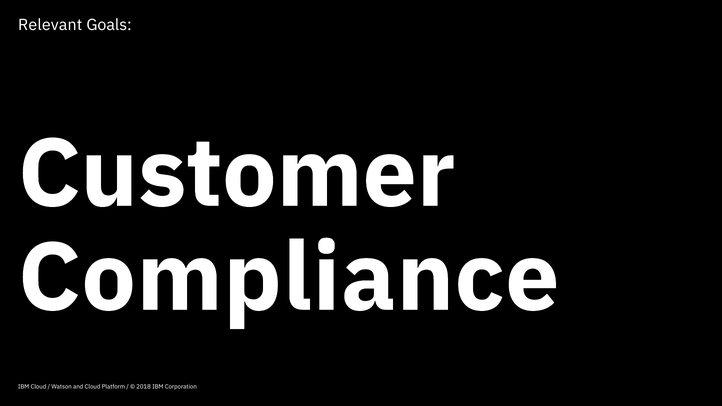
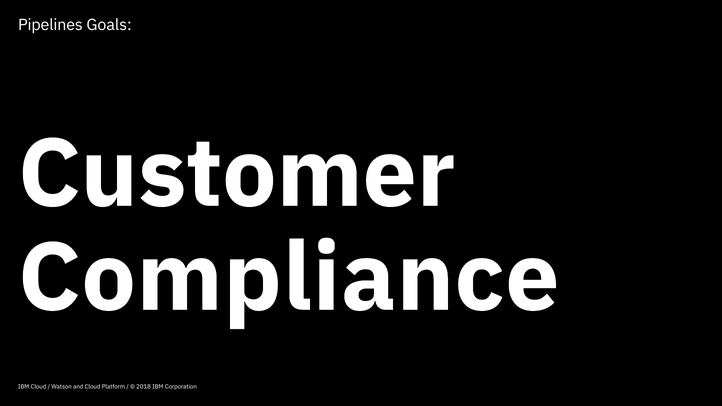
Relevant: Relevant -> Pipelines
